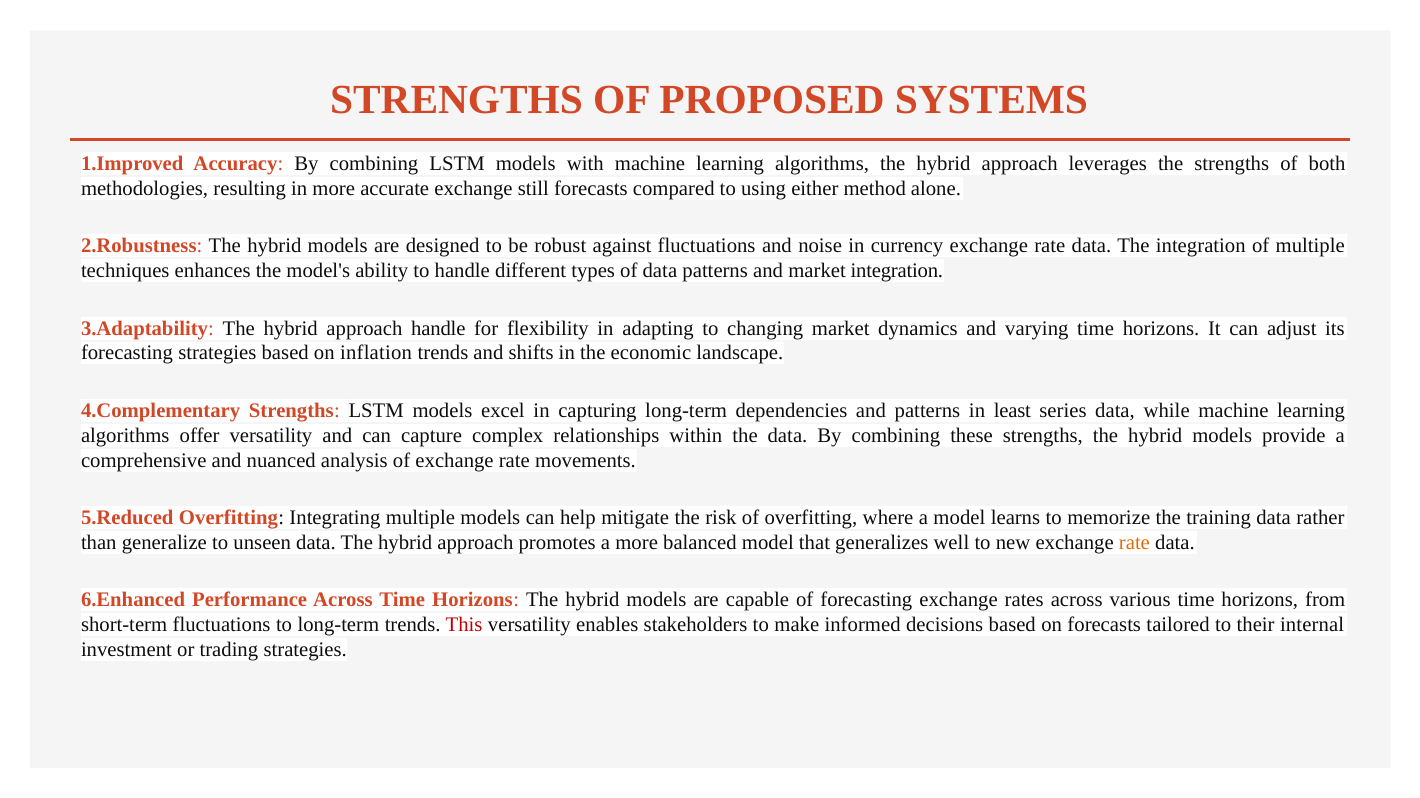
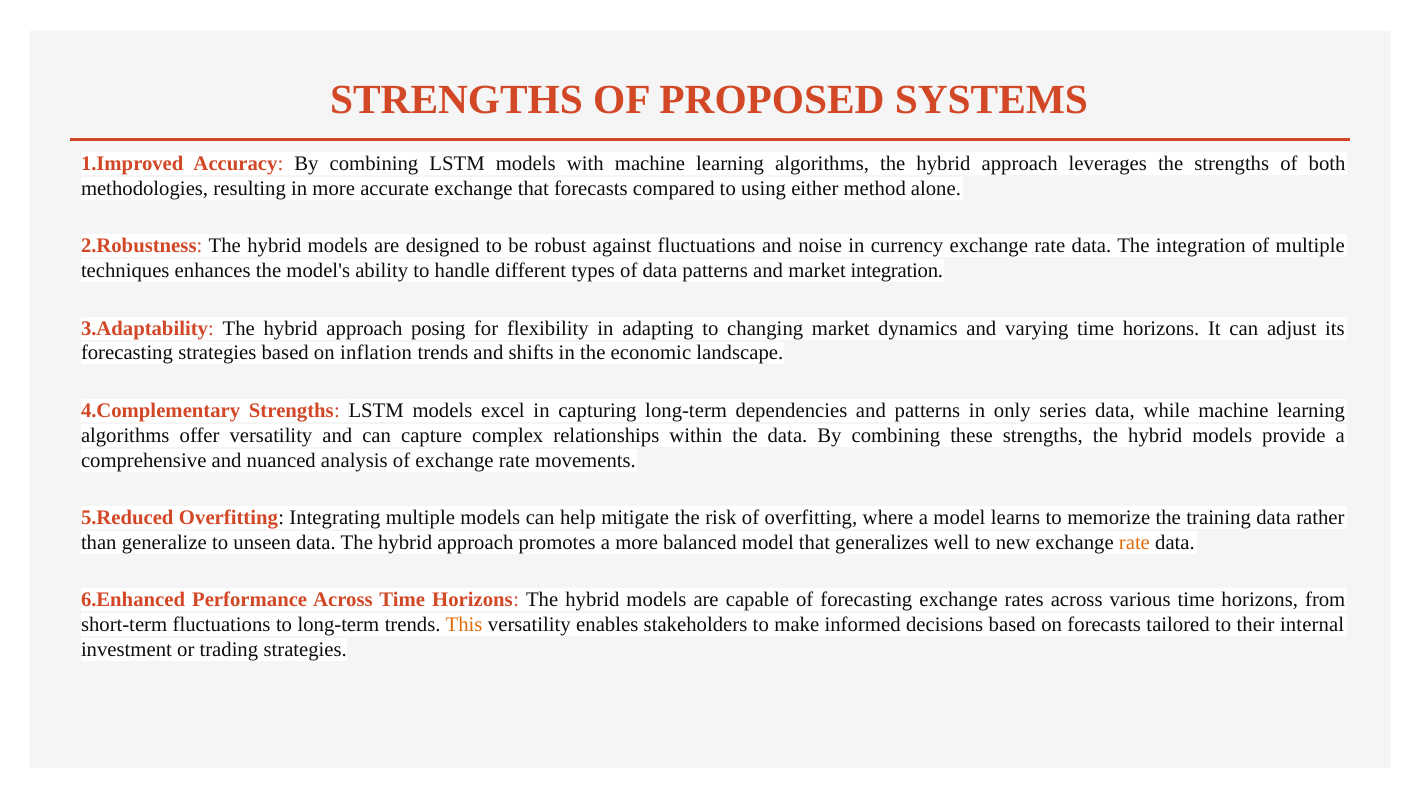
exchange still: still -> that
approach handle: handle -> posing
least: least -> only
This colour: red -> orange
